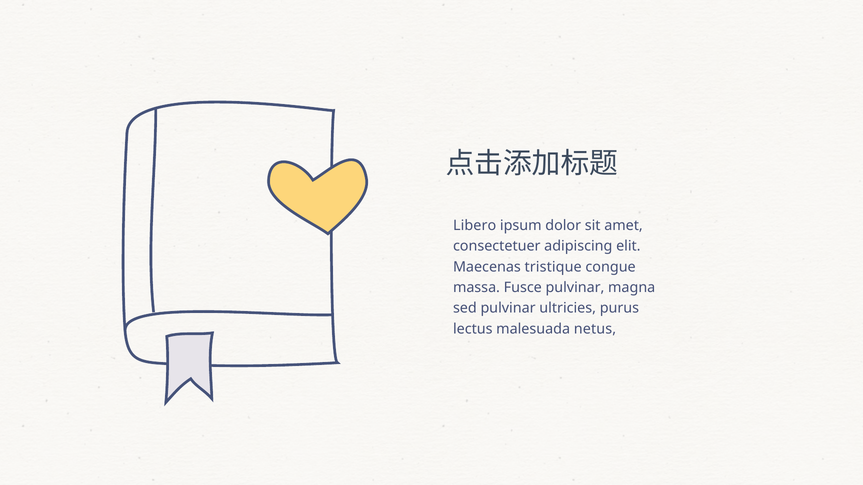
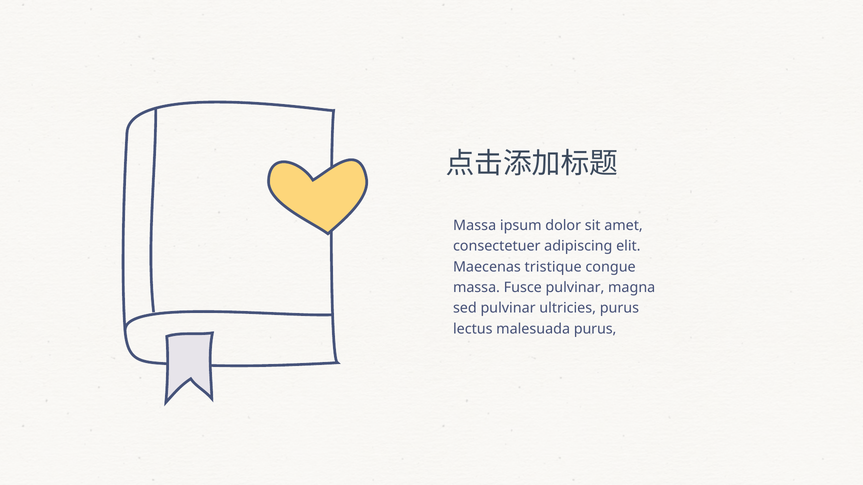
Libero at (475, 226): Libero -> Massa
malesuada netus: netus -> purus
